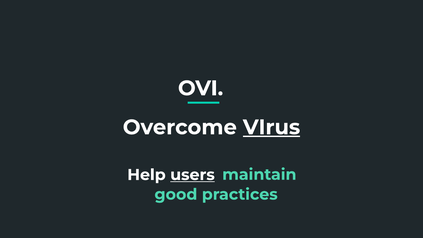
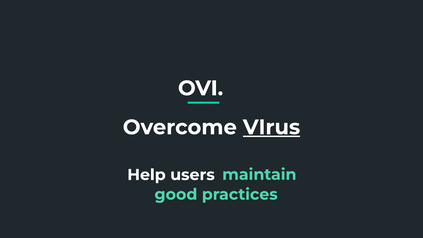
users underline: present -> none
